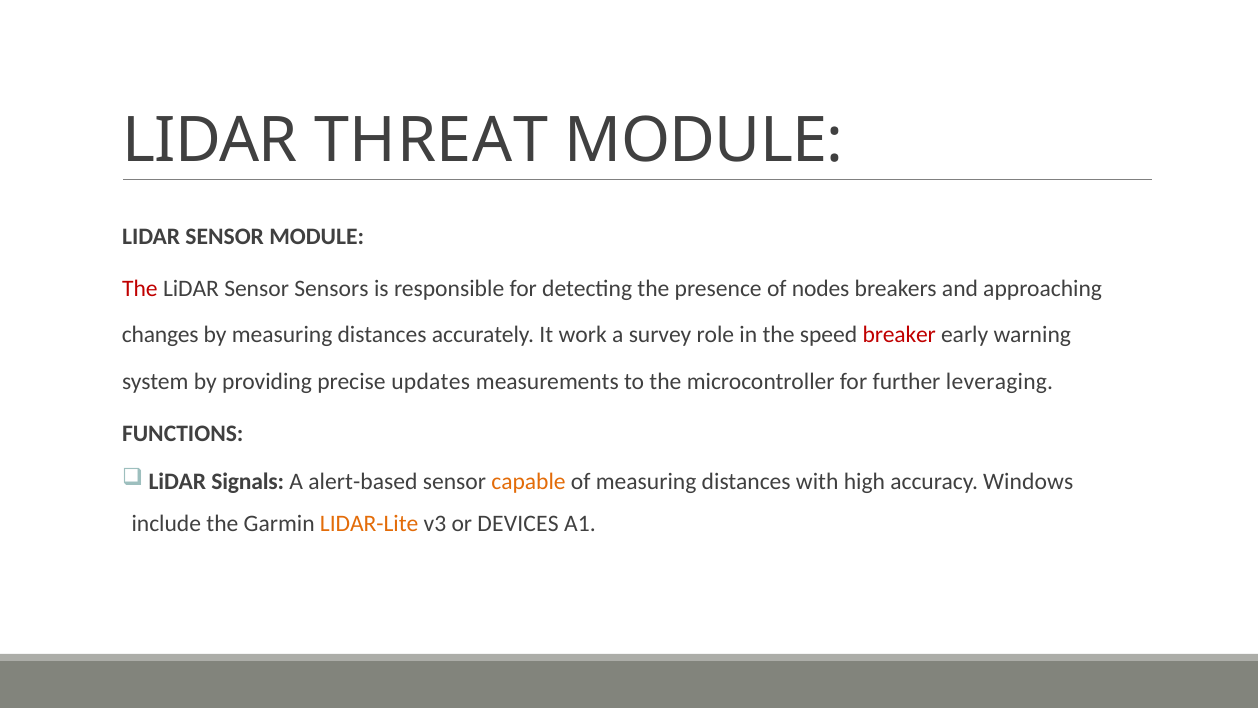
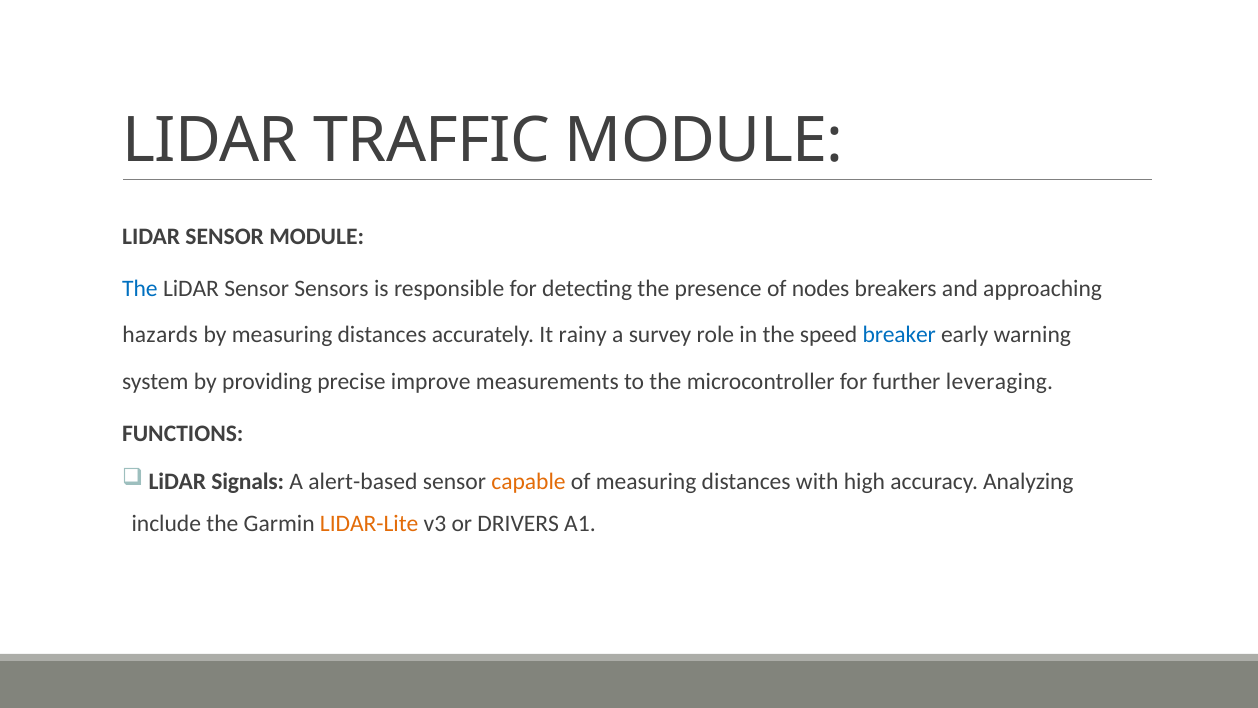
THREAT: THREAT -> TRAFFIC
The at (140, 288) colour: red -> blue
changes: changes -> hazards
work: work -> rainy
breaker colour: red -> blue
updates: updates -> improve
Windows: Windows -> Analyzing
DEVICES: DEVICES -> DRIVERS
